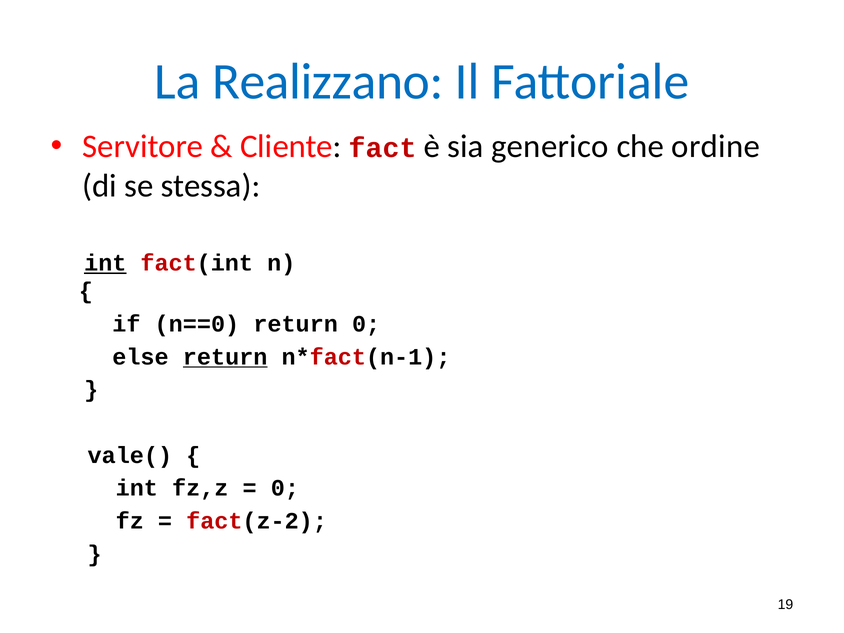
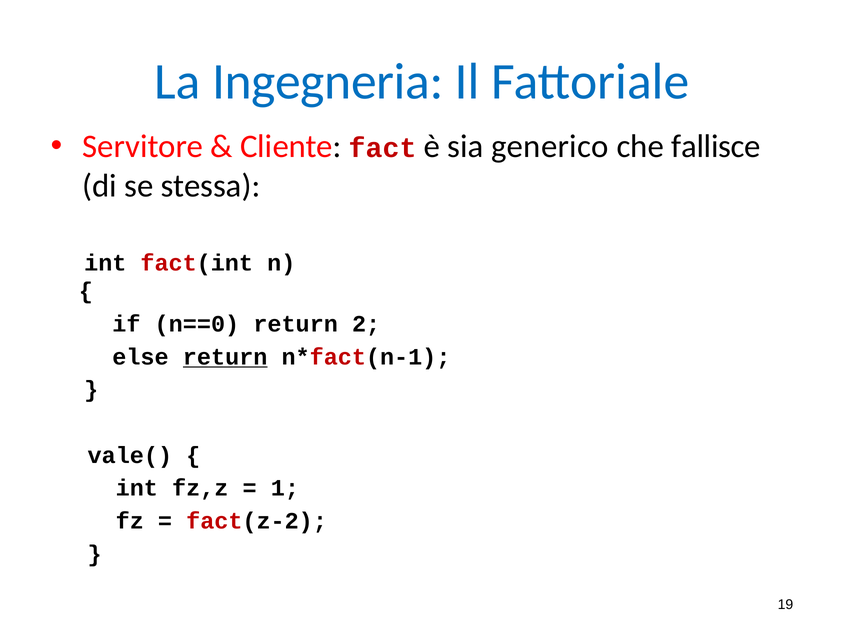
Realizzano: Realizzano -> Ingegneria
ordine: ordine -> fallisce
int at (105, 263) underline: present -> none
return 0: 0 -> 2
0 at (285, 488): 0 -> 1
